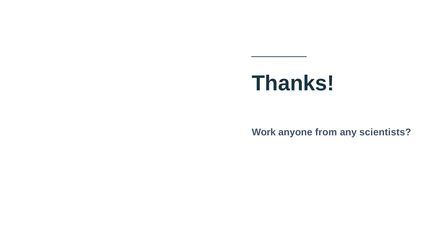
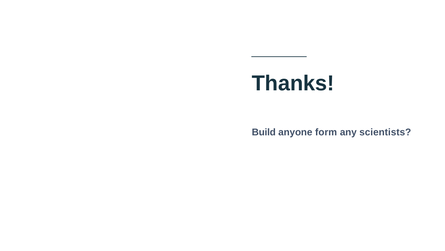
Work: Work -> Build
from: from -> form
